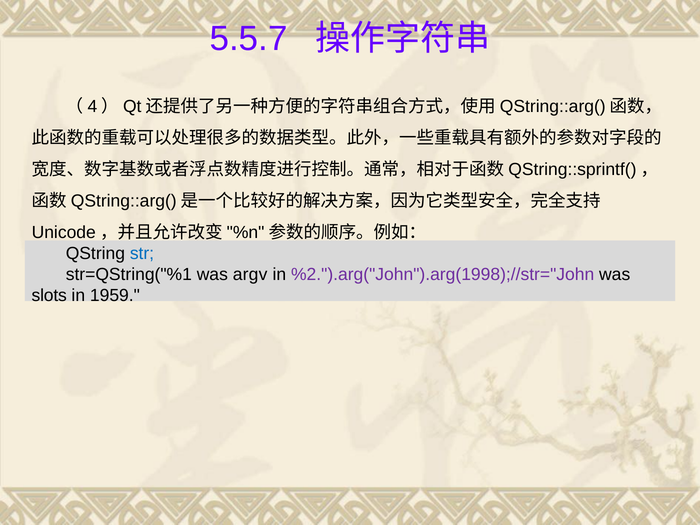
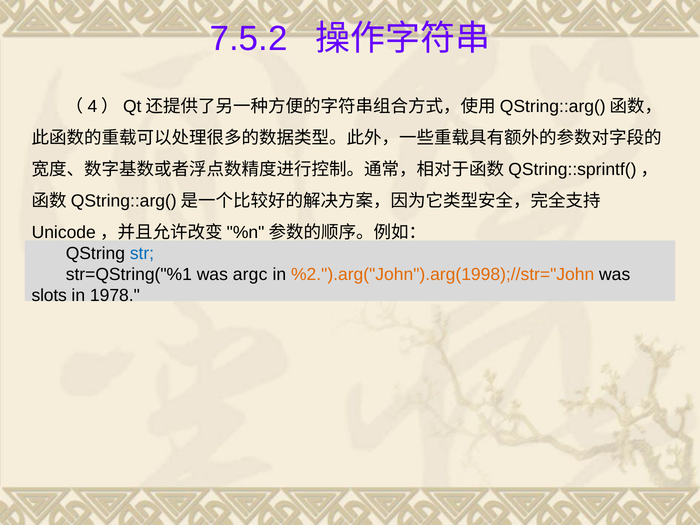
5.5.7: 5.5.7 -> 7.5.2
argv: argv -> argc
%2.").arg("John").arg(1998);//str="John colour: purple -> orange
1959: 1959 -> 1978
